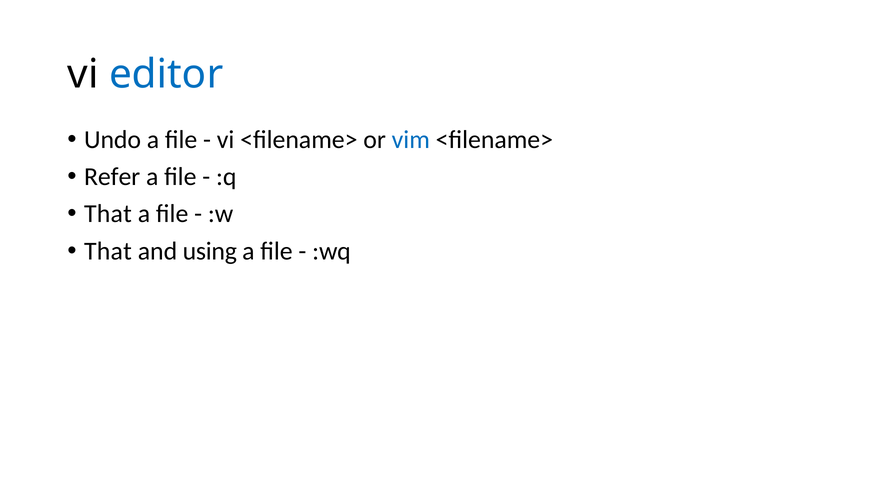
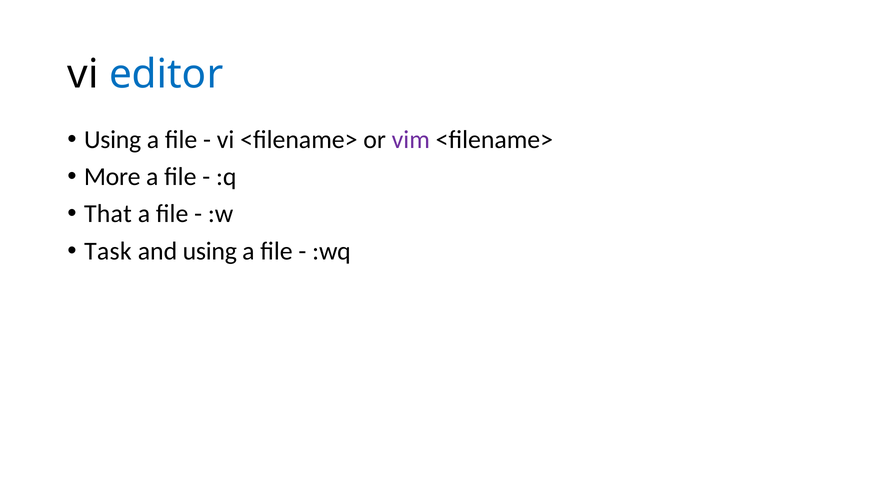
Undo at (113, 140): Undo -> Using
vim colour: blue -> purple
Refer: Refer -> More
That at (108, 251): That -> Task
